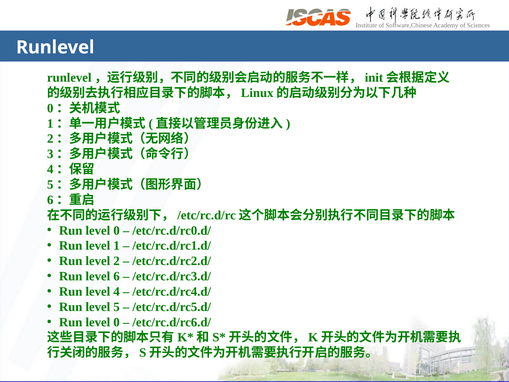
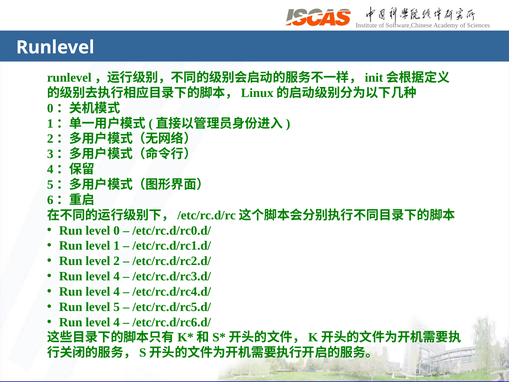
6 at (117, 276): 6 -> 4
0 at (117, 322): 0 -> 4
